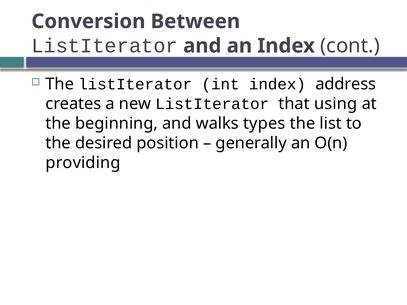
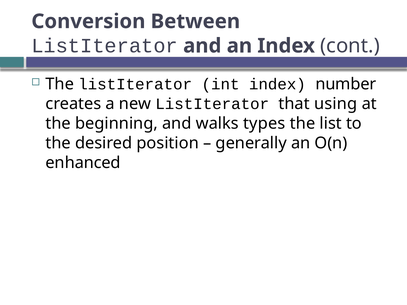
address: address -> number
providing: providing -> enhanced
